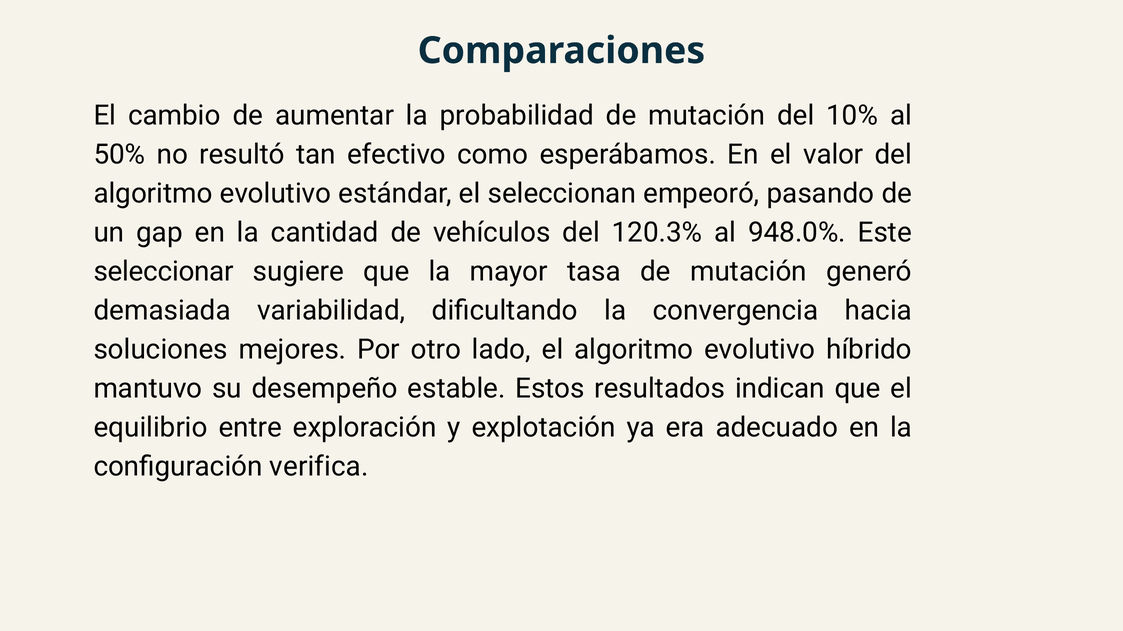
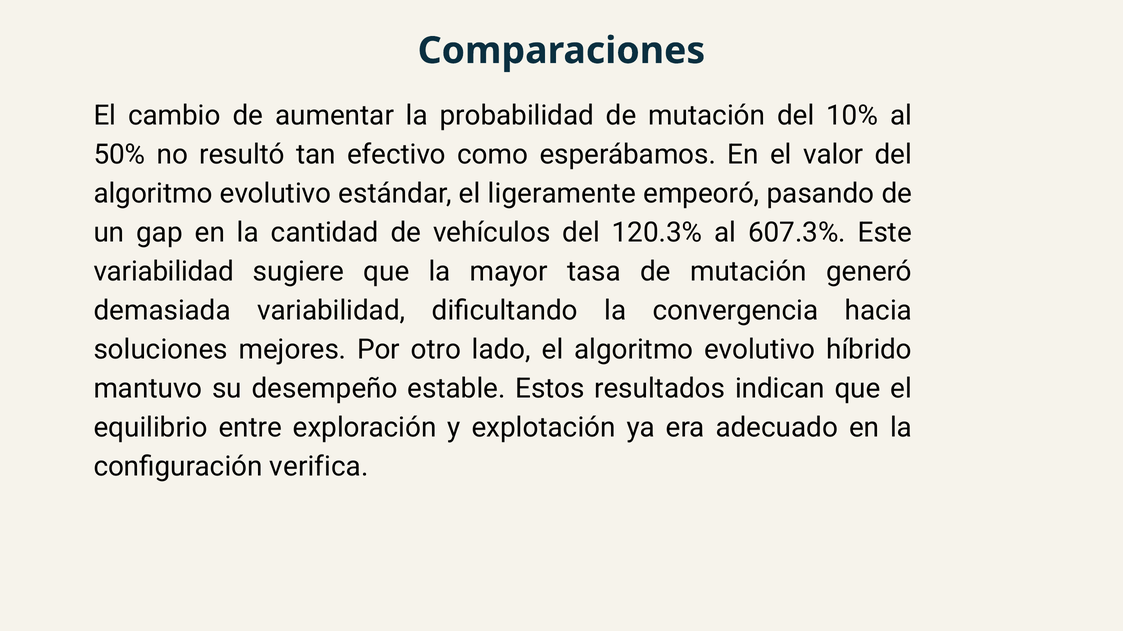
seleccionan: seleccionan -> ligeramente
948.0%: 948.0% -> 607.3%
seleccionar at (164, 272): seleccionar -> variabilidad
